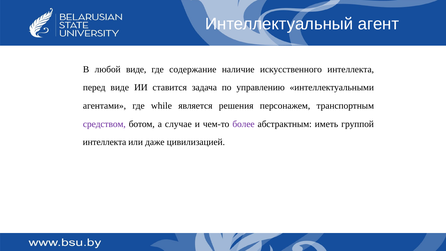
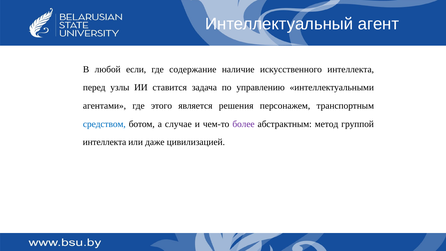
любой виде: виде -> если
перед виде: виде -> узлы
while: while -> этого
средством colour: purple -> blue
иметь: иметь -> метод
